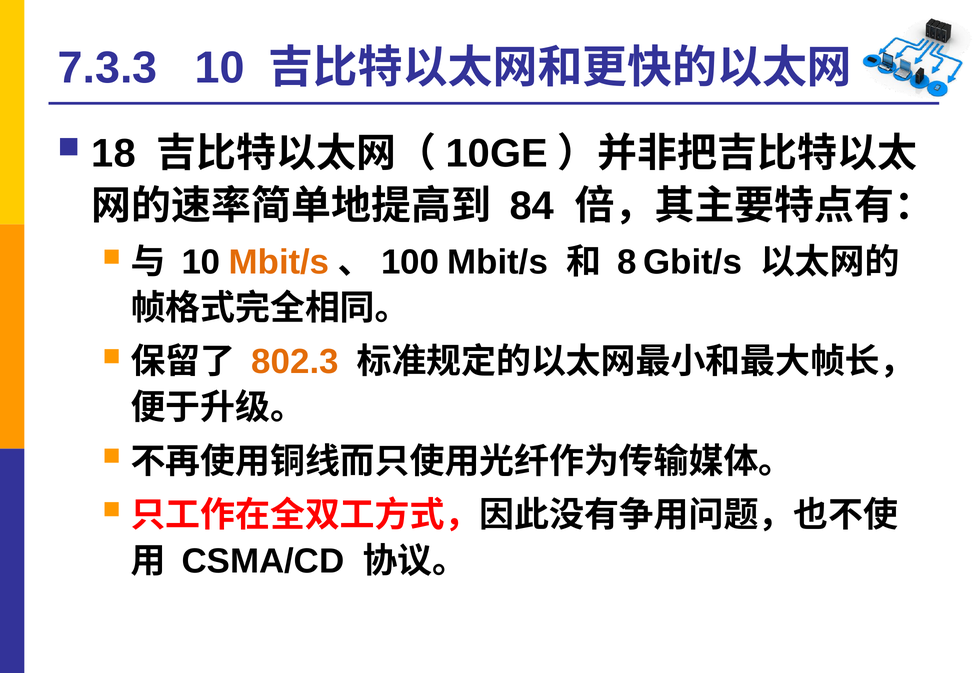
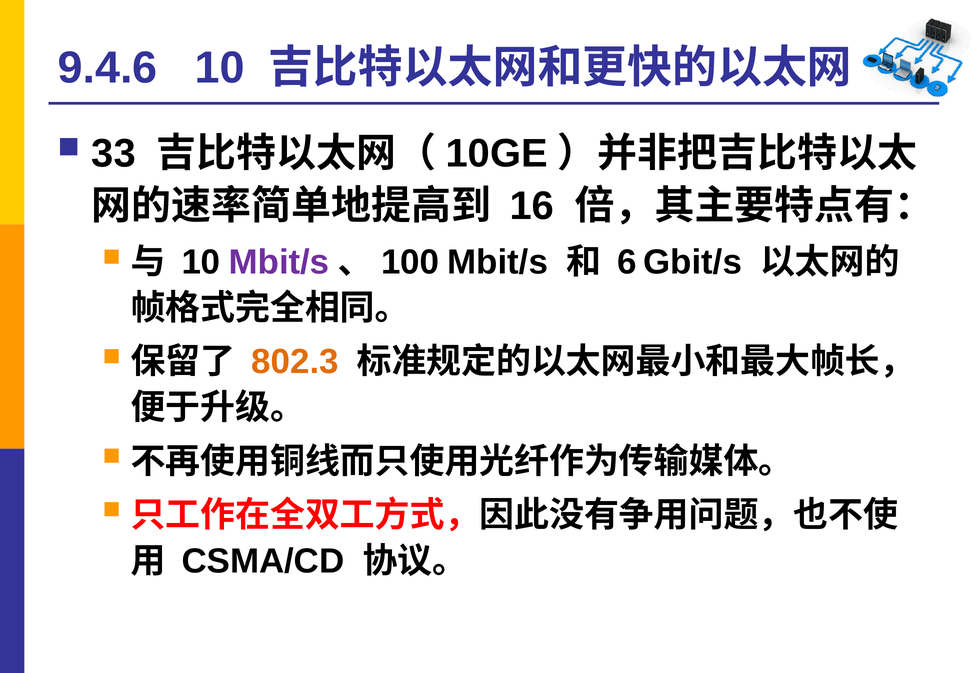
7.3.3: 7.3.3 -> 9.4.6
18: 18 -> 33
84: 84 -> 16
Mbit/s at (279, 262) colour: orange -> purple
8: 8 -> 6
